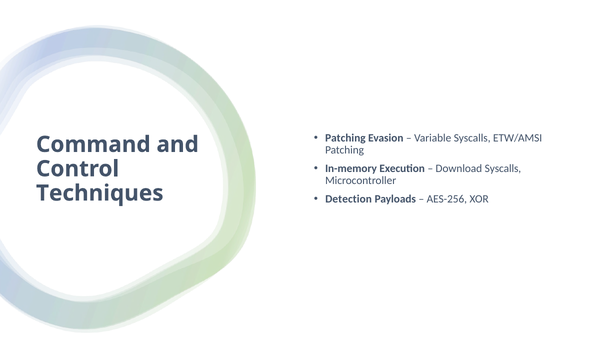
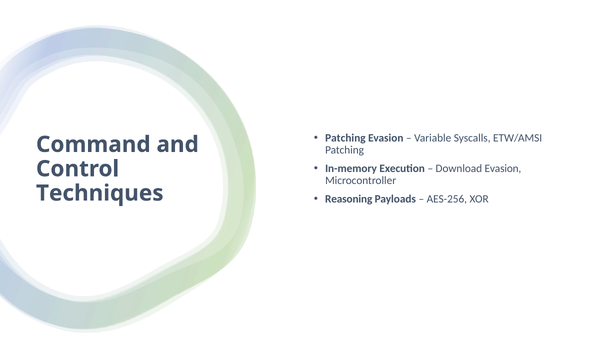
Download Syscalls: Syscalls -> Evasion
Detection: Detection -> Reasoning
